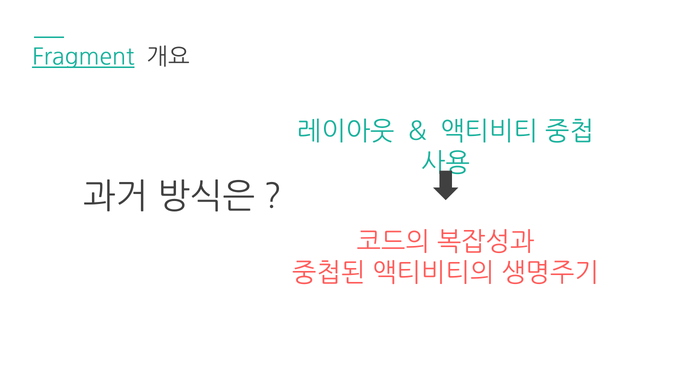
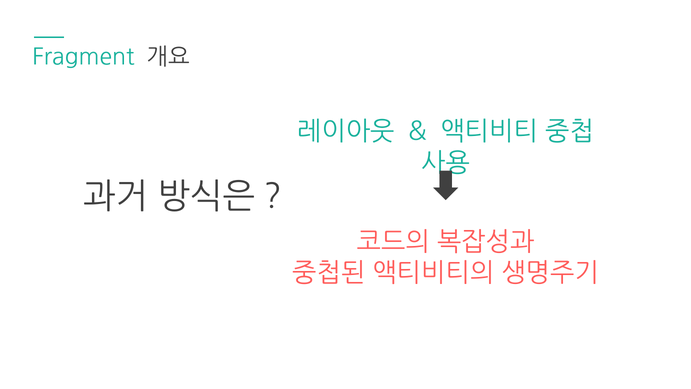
Fragment underline: present -> none
